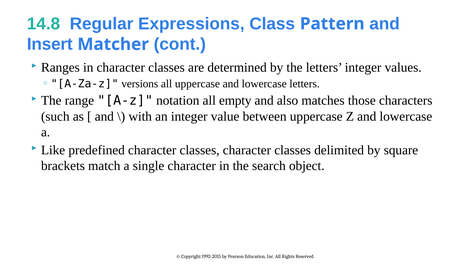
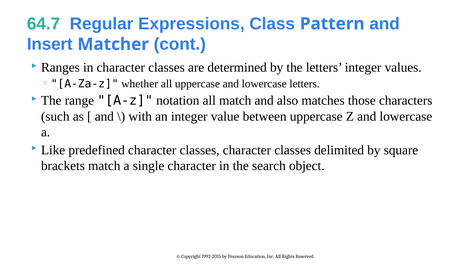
14.8: 14.8 -> 64.7
versions: versions -> whether
all empty: empty -> match
